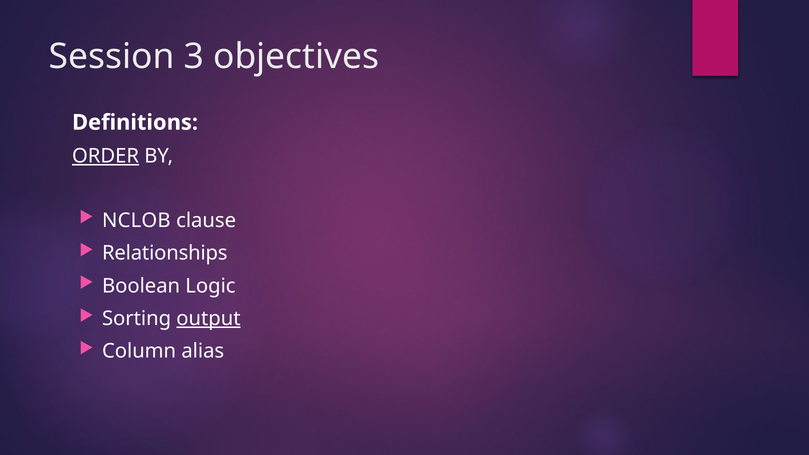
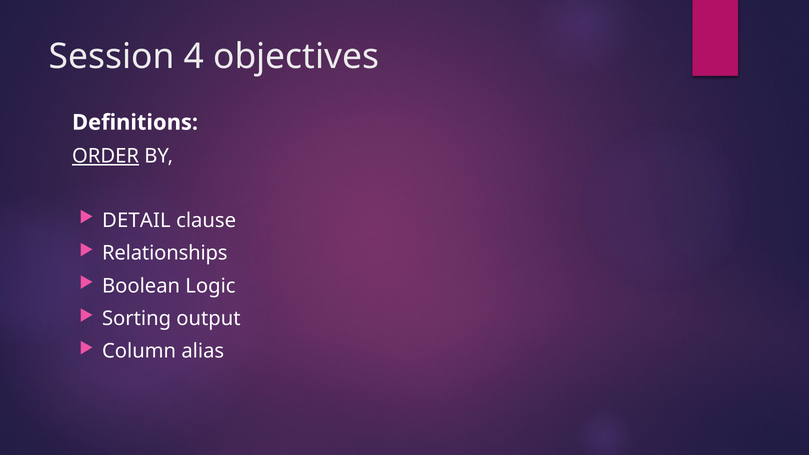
3: 3 -> 4
NCLOB: NCLOB -> DETAIL
output underline: present -> none
